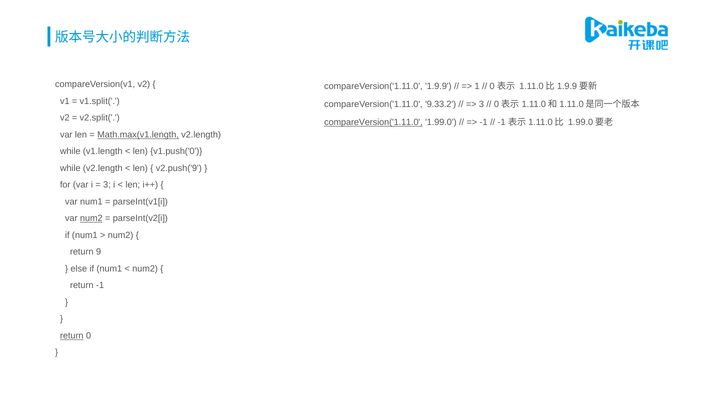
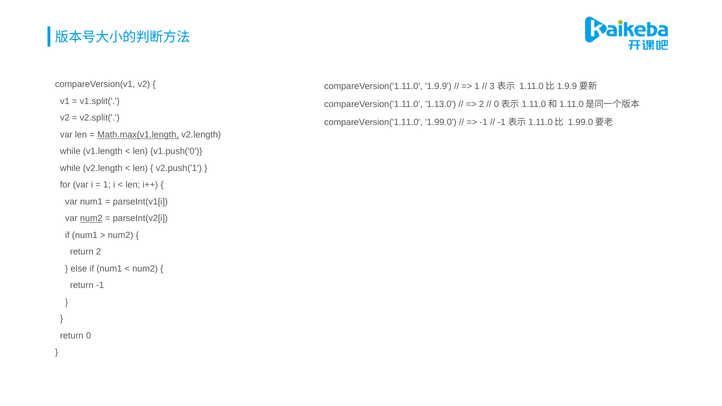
0 at (492, 86): 0 -> 3
9.33.2: 9.33.2 -> 1.13.0
3 at (481, 104): 3 -> 2
compareVersion('1.11.0 at (373, 122) underline: present -> none
v2.push('9: v2.push('9 -> v2.push('1
3 at (107, 185): 3 -> 1
return 9: 9 -> 2
return at (72, 336) underline: present -> none
